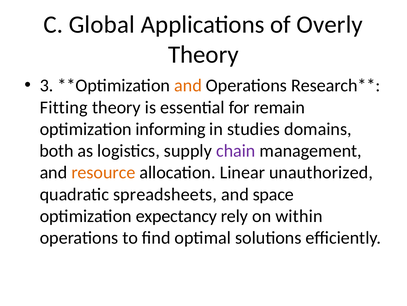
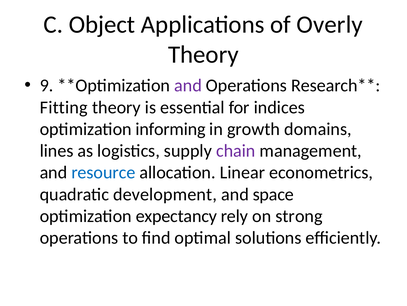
Global: Global -> Object
3: 3 -> 9
and at (188, 85) colour: orange -> purple
remain: remain -> indices
studies: studies -> growth
both: both -> lines
resource colour: orange -> blue
unauthorized: unauthorized -> econometrics
spreadsheets: spreadsheets -> development
within: within -> strong
